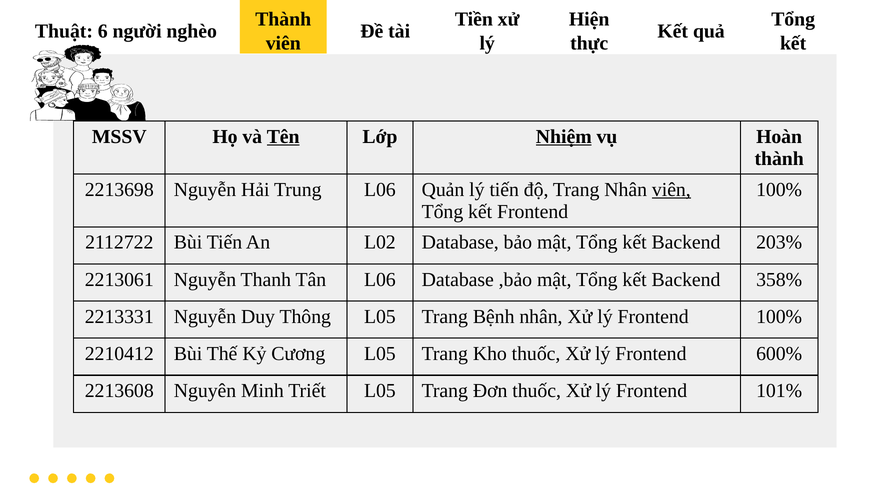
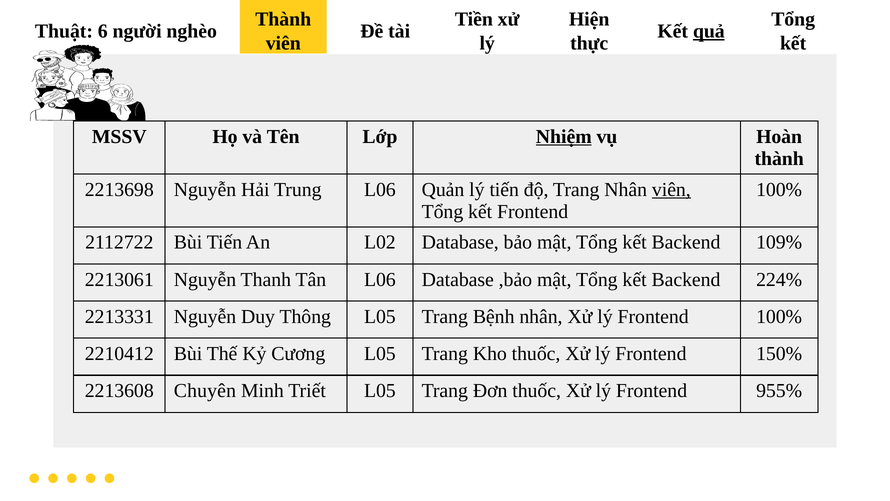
quả underline: none -> present
Tên underline: present -> none
203%: 203% -> 109%
358%: 358% -> 224%
600%: 600% -> 150%
Nguyên: Nguyên -> Chuyên
101%: 101% -> 955%
